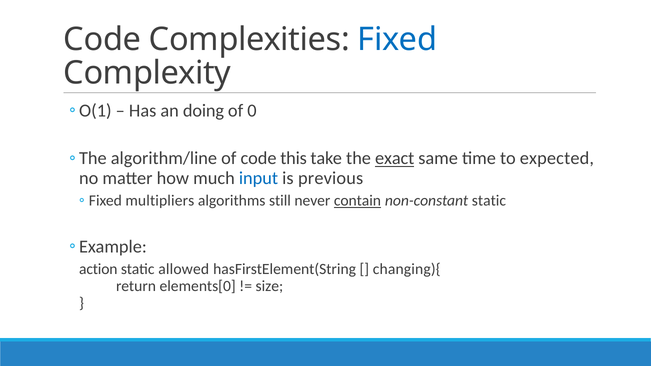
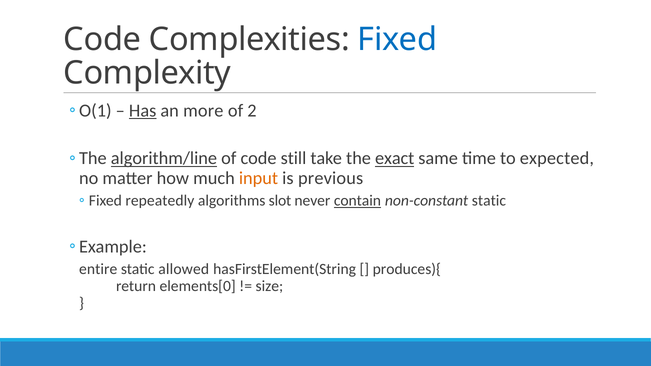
Has underline: none -> present
doing: doing -> more
0: 0 -> 2
algorithm/line underline: none -> present
this: this -> still
input colour: blue -> orange
multipliers: multipliers -> repeatedly
still: still -> slot
action: action -> entire
changing){: changing){ -> produces){
